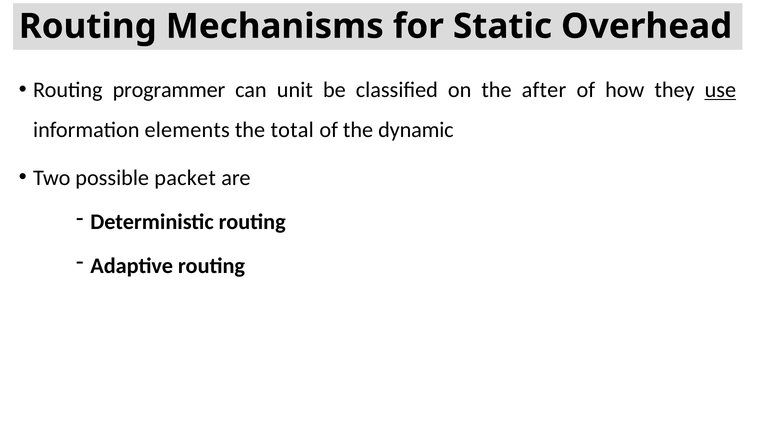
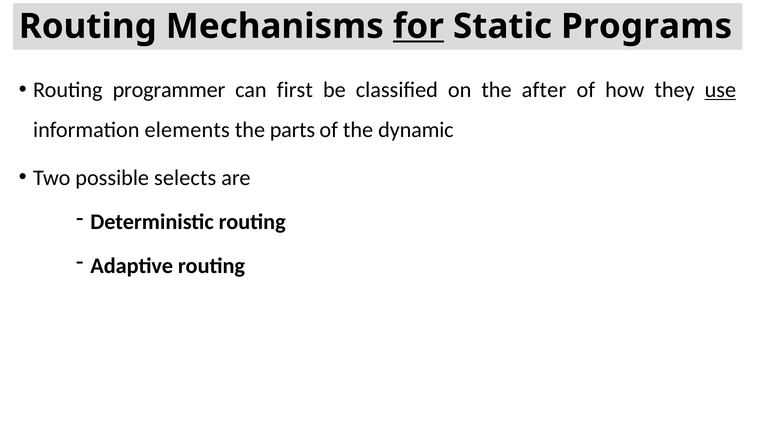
for underline: none -> present
Overhead: Overhead -> Programs
unit: unit -> first
total: total -> parts
packet: packet -> selects
